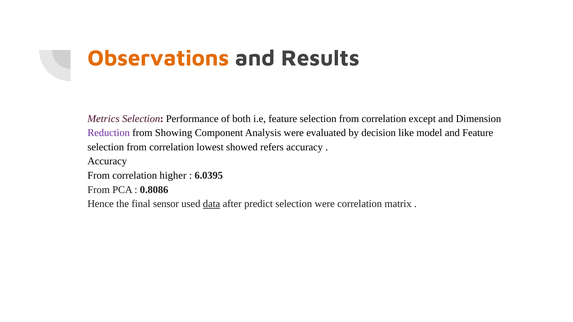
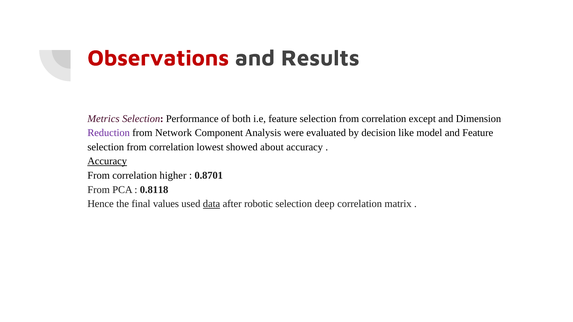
Observations colour: orange -> red
Showing: Showing -> Network
refers: refers -> about
Accuracy at (107, 161) underline: none -> present
6.0395: 6.0395 -> 0.8701
0.8086: 0.8086 -> 0.8118
sensor: sensor -> values
predict: predict -> robotic
selection were: were -> deep
